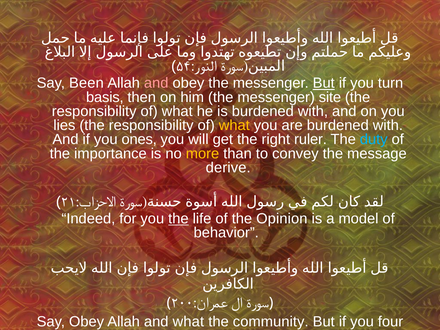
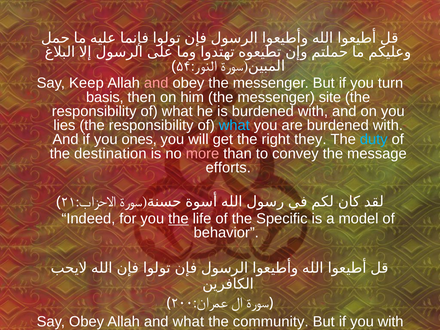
Been: Been -> Keep
But at (324, 83) underline: present -> none
what at (234, 125) colour: yellow -> light blue
ruler: ruler -> they
importance: importance -> destination
more colour: yellow -> pink
derive: derive -> efforts
Opinion: Opinion -> Specific
you four: four -> with
